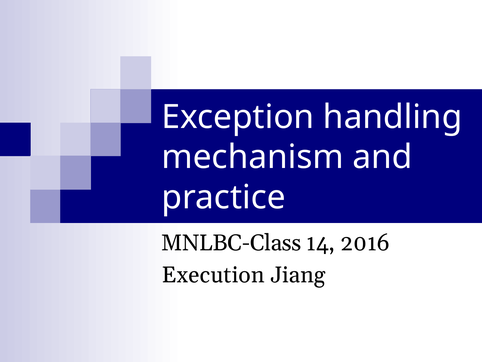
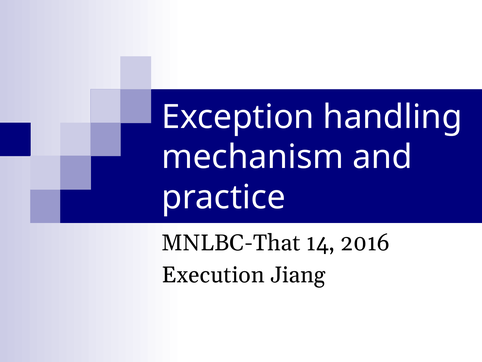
MNLBC-Class: MNLBC-Class -> MNLBC-That
